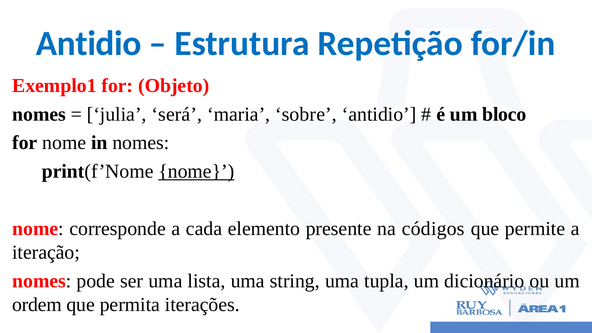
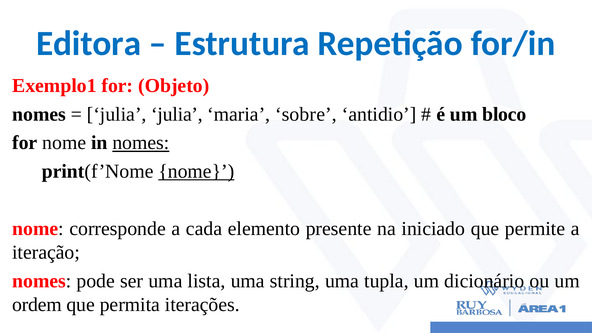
Antidio at (89, 44): Antidio -> Editora
julia será: será -> julia
nomes at (141, 143) underline: none -> present
códigos: códigos -> iniciado
